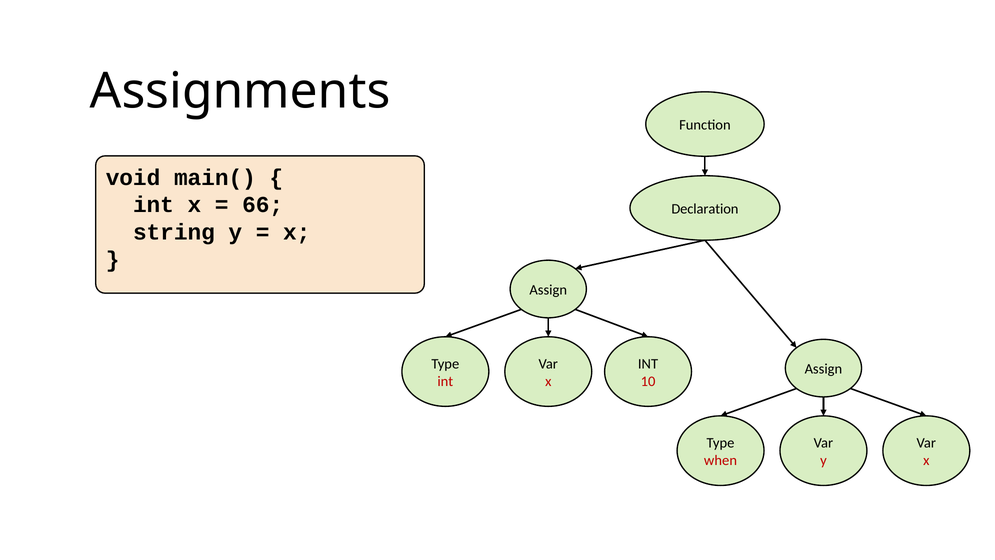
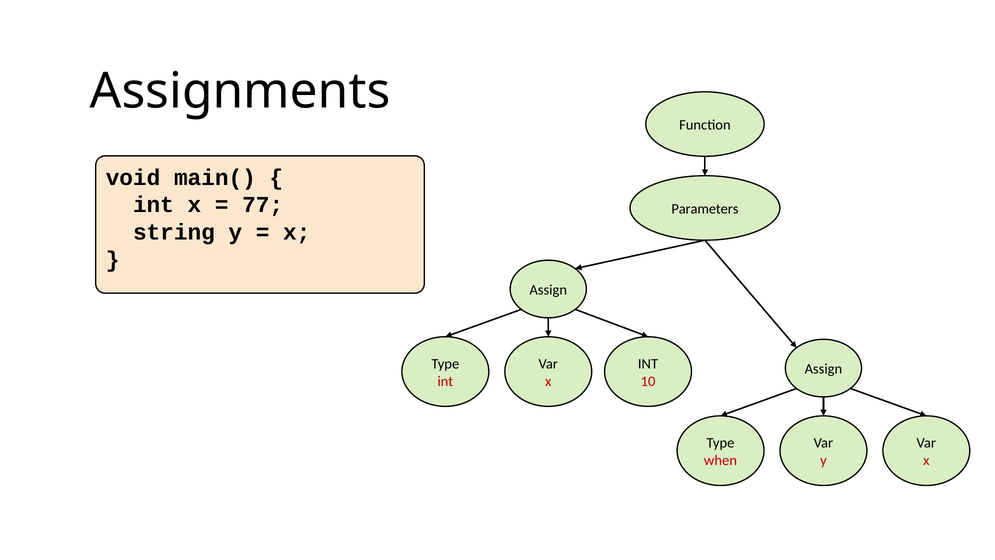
66: 66 -> 77
Declaration: Declaration -> Parameters
